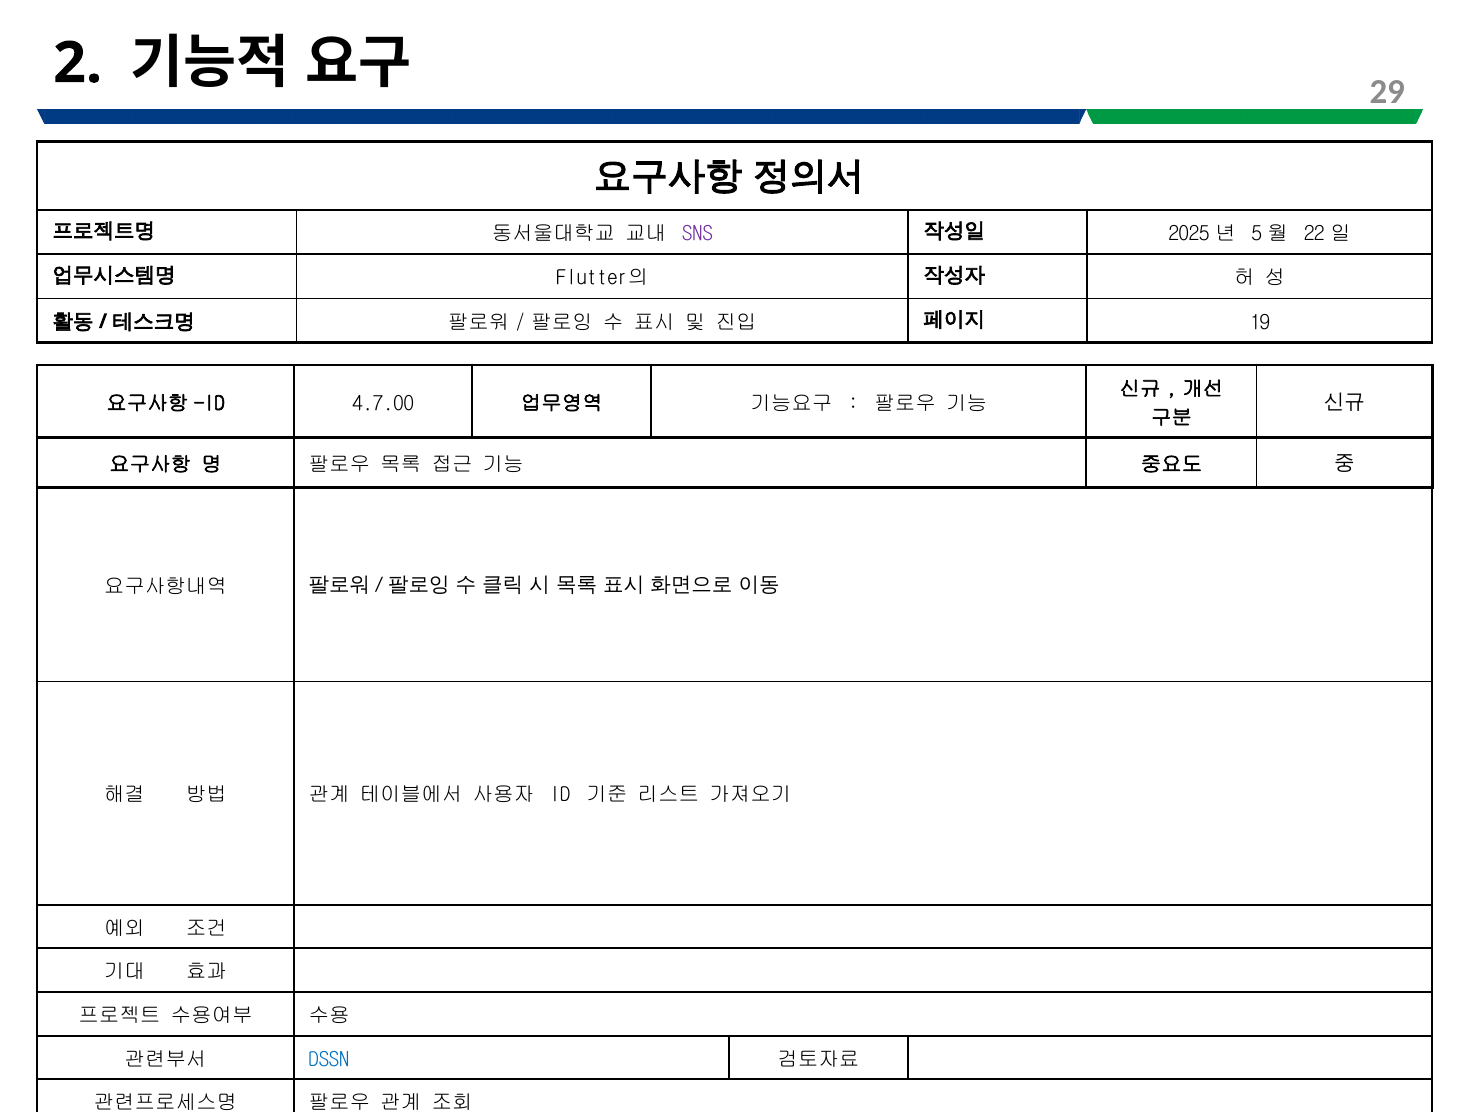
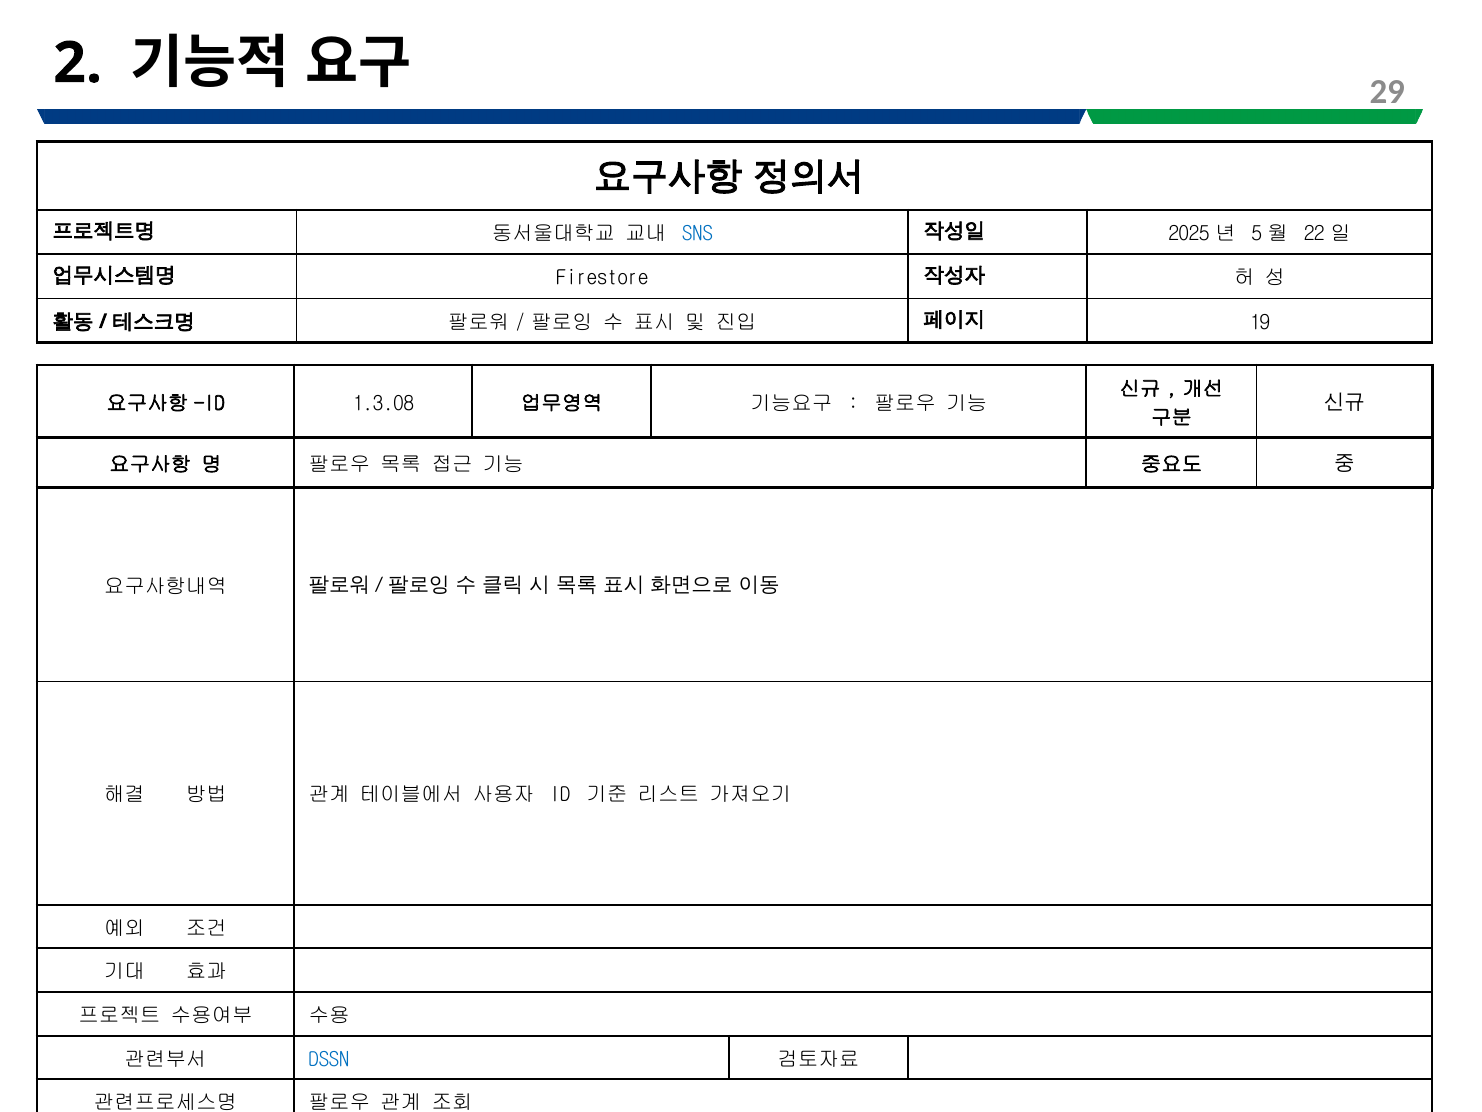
SNS colour: purple -> blue
Flutter의: Flutter의 -> Firestore
4.7.00: 4.7.00 -> 1.3.08
